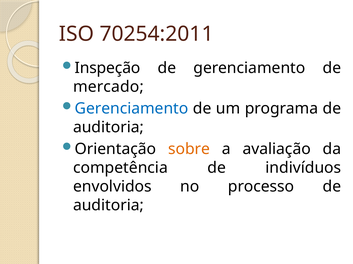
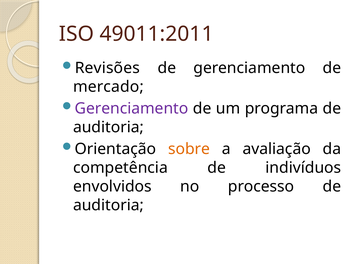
70254:2011: 70254:2011 -> 49011:2011
Inspeção: Inspeção -> Revisões
Gerenciamento at (131, 109) colour: blue -> purple
